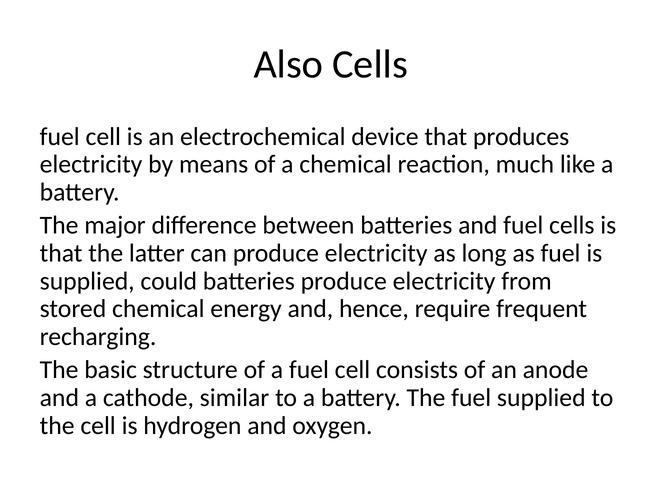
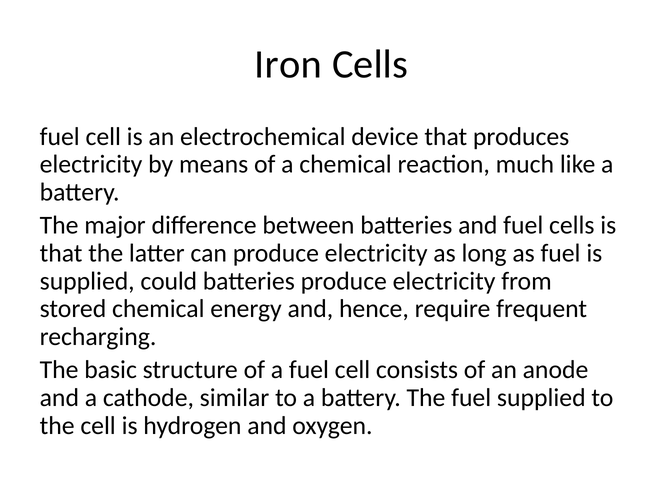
Also: Also -> Iron
